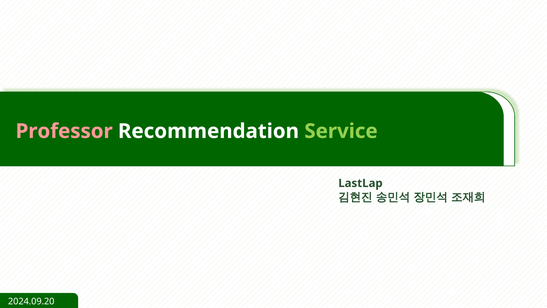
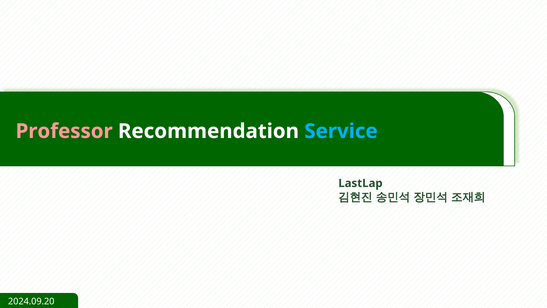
Service colour: light green -> light blue
